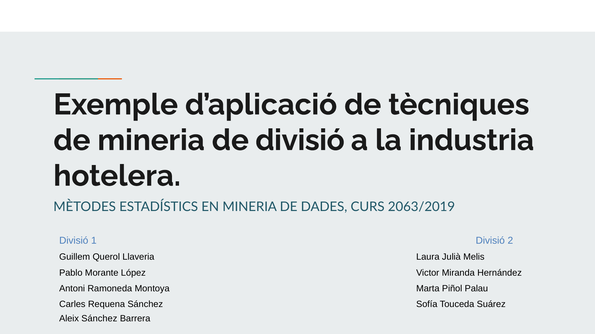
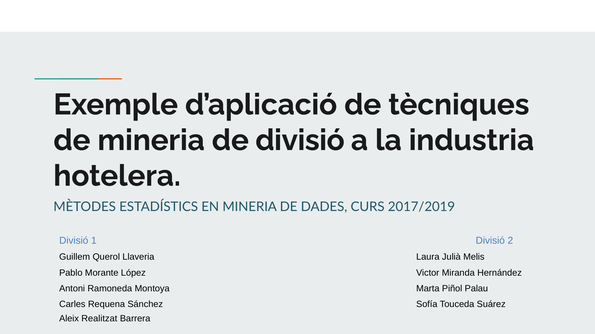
2063/2019: 2063/2019 -> 2017/2019
Aleix Sánchez: Sánchez -> Realitzat
